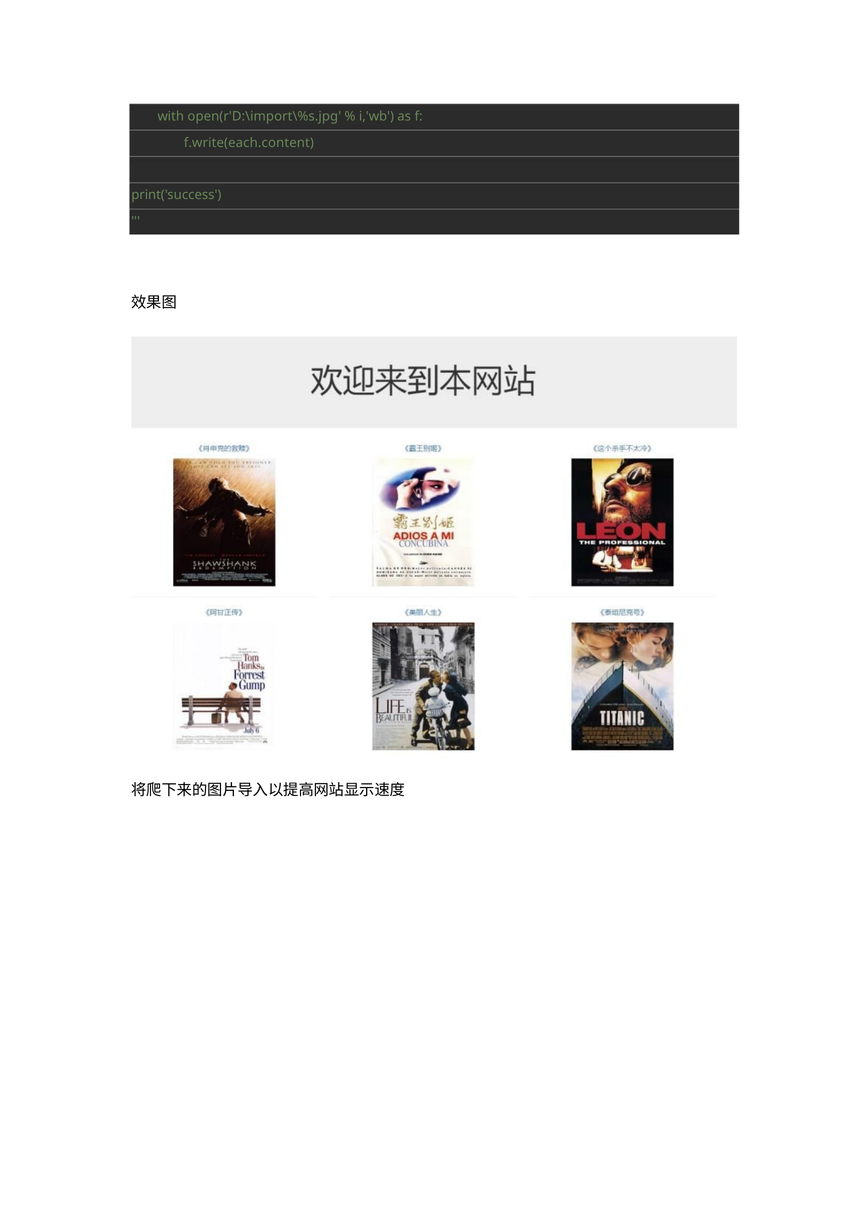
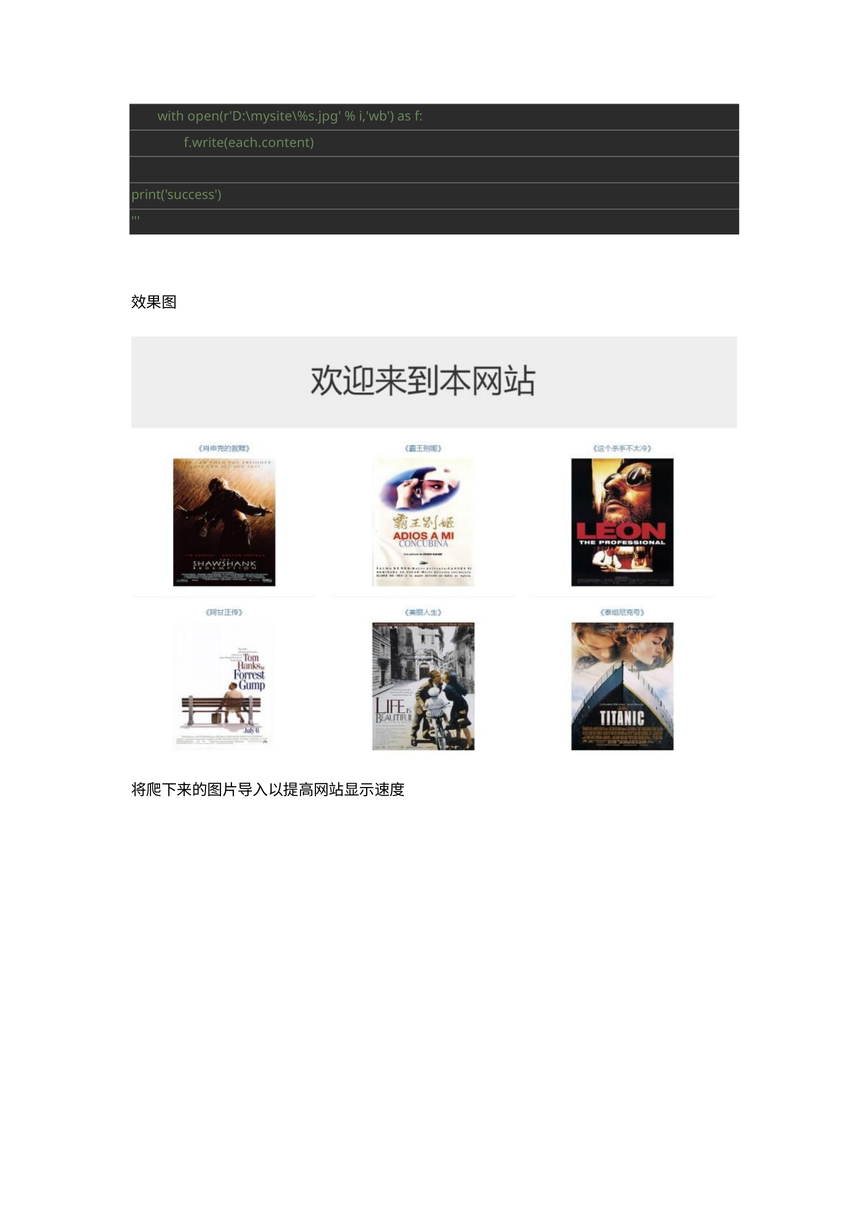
open(r'D:\import\%s.jpg: open(r'D:\import\%s.jpg -> open(r'D:\mysite\%s.jpg
